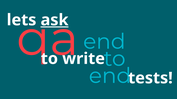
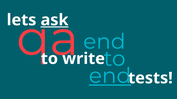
end at (110, 76) underline: none -> present
